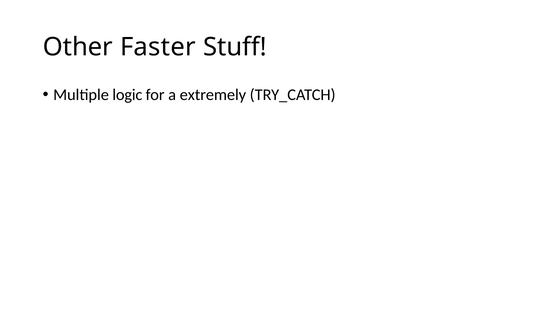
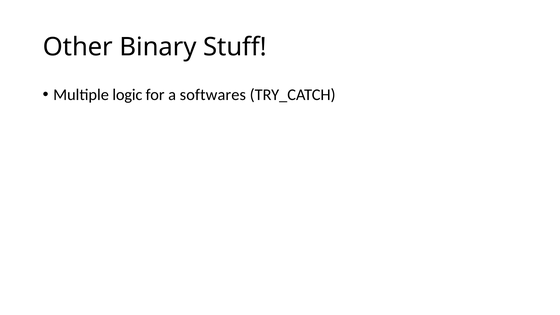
Faster: Faster -> Binary
extremely: extremely -> softwares
